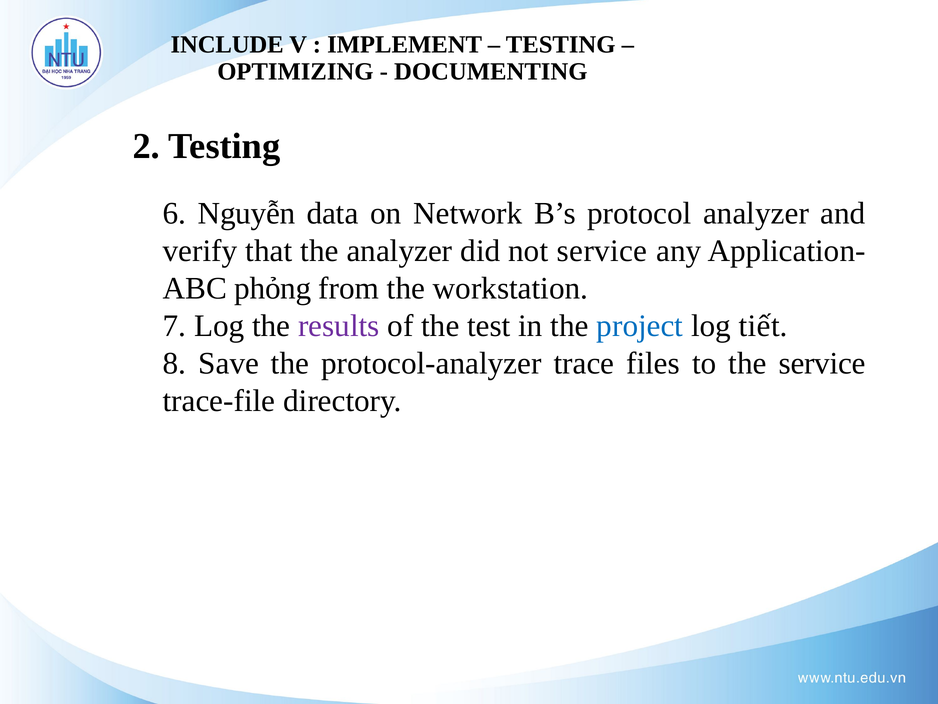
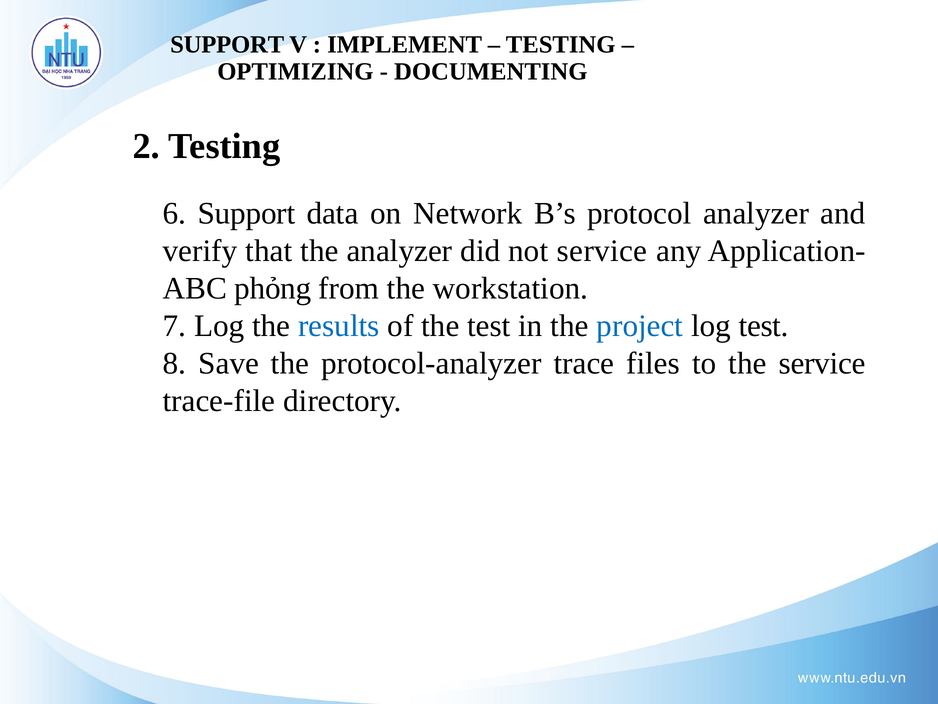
INCLUDE at (227, 45): INCLUDE -> SUPPORT
6 Nguyễn: Nguyễn -> Support
results colour: purple -> blue
log tiết: tiết -> test
